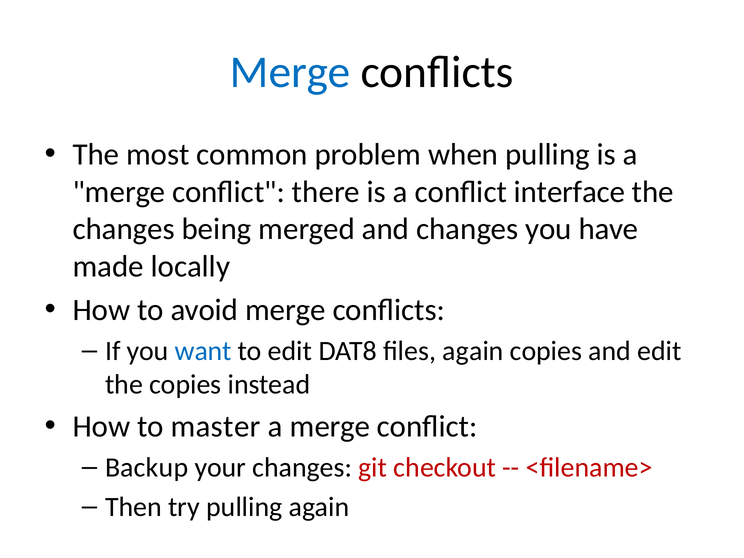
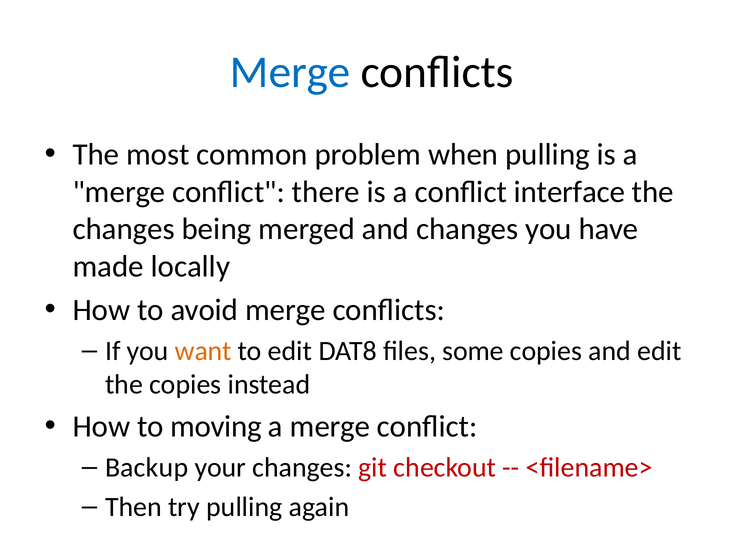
want colour: blue -> orange
files again: again -> some
master: master -> moving
